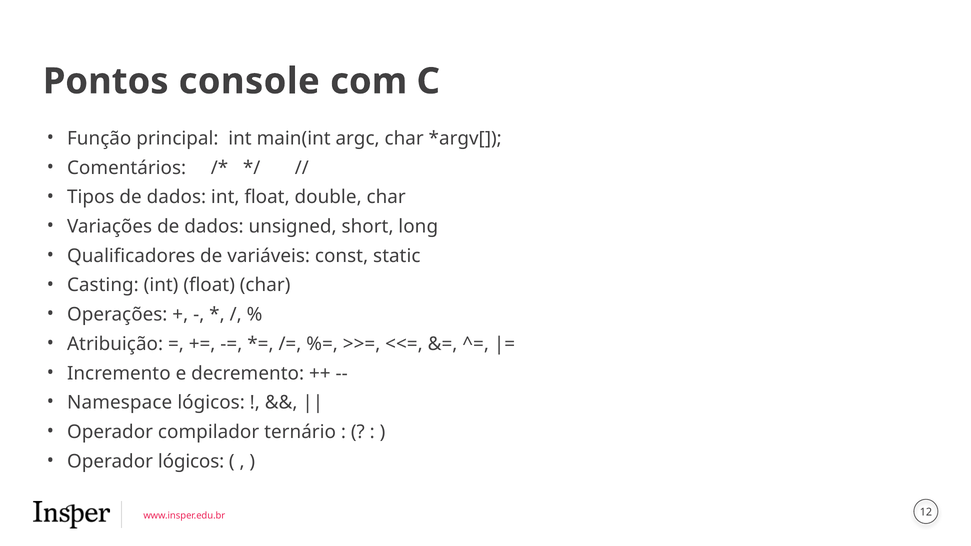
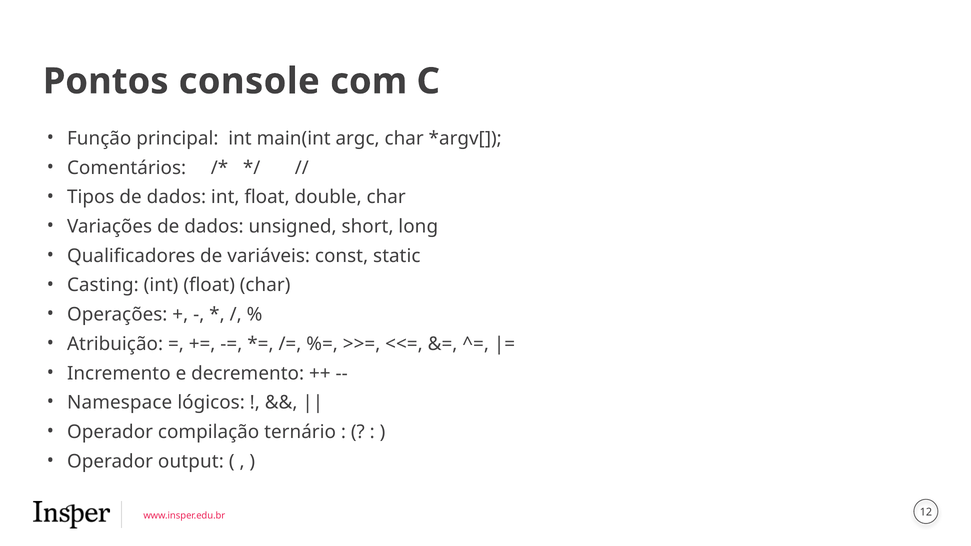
compilador: compilador -> compilação
Operador lógicos: lógicos -> output
